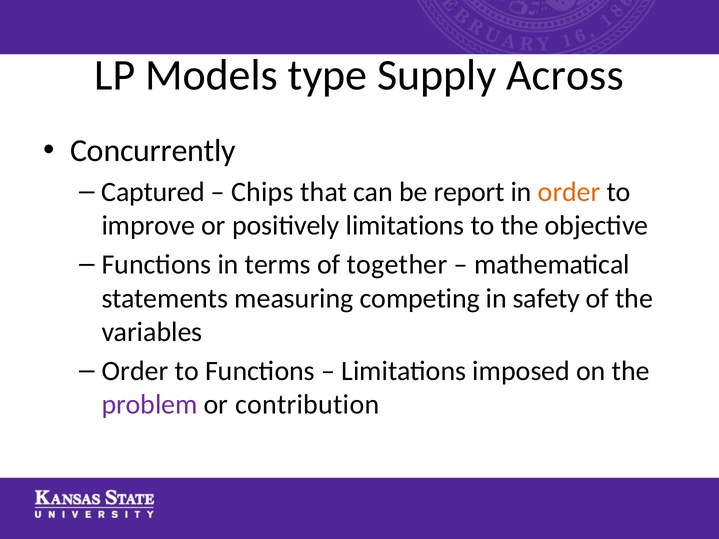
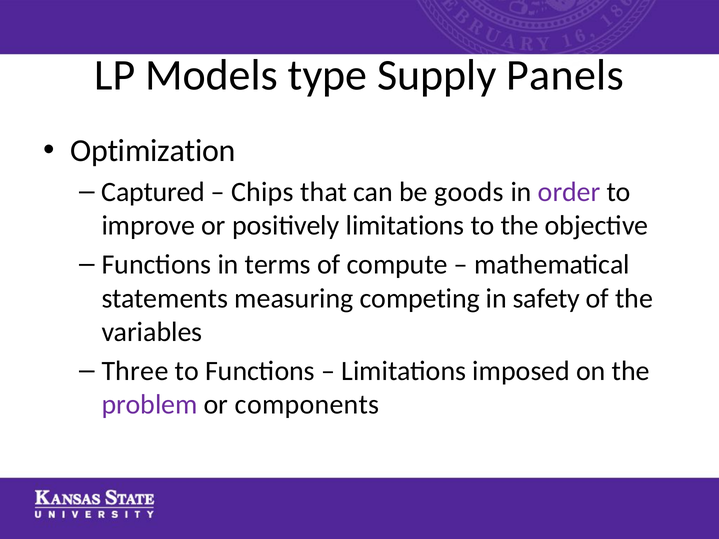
Across: Across -> Panels
Concurrently: Concurrently -> Optimization
report: report -> goods
order at (569, 192) colour: orange -> purple
together: together -> compute
Order at (135, 371): Order -> Three
contribution: contribution -> components
